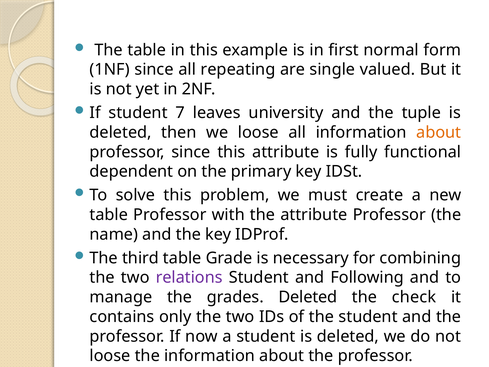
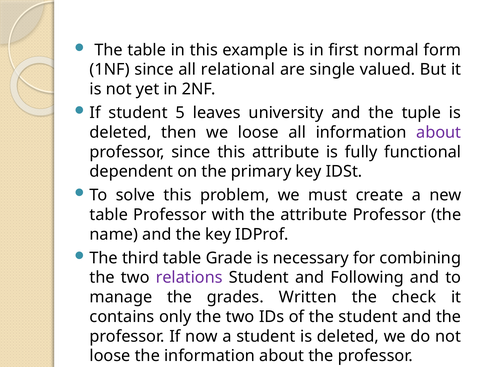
repeating: repeating -> relational
7: 7 -> 5
about at (439, 132) colour: orange -> purple
grades Deleted: Deleted -> Written
